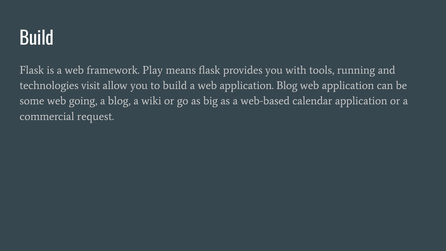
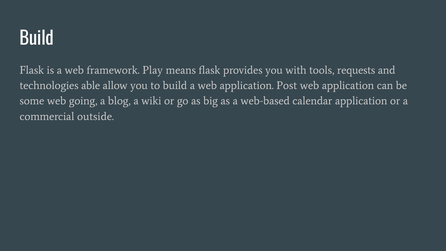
running: running -> requests
visit: visit -> able
application Blog: Blog -> Post
request: request -> outside
